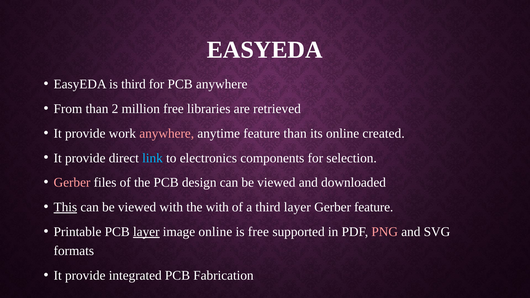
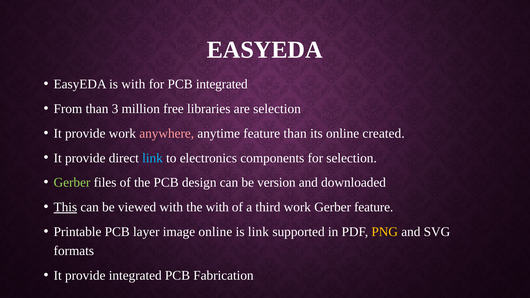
is third: third -> with
PCB anywhere: anywhere -> integrated
2: 2 -> 3
are retrieved: retrieved -> selection
Gerber at (72, 183) colour: pink -> light green
design can be viewed: viewed -> version
third layer: layer -> work
layer at (146, 232) underline: present -> none
is free: free -> link
PNG colour: pink -> yellow
